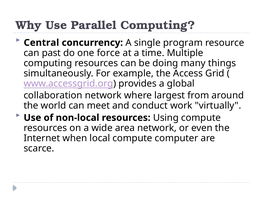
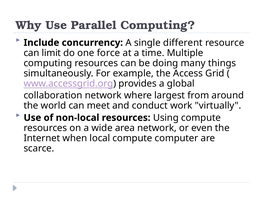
Central: Central -> Include
program: program -> different
past: past -> limit
